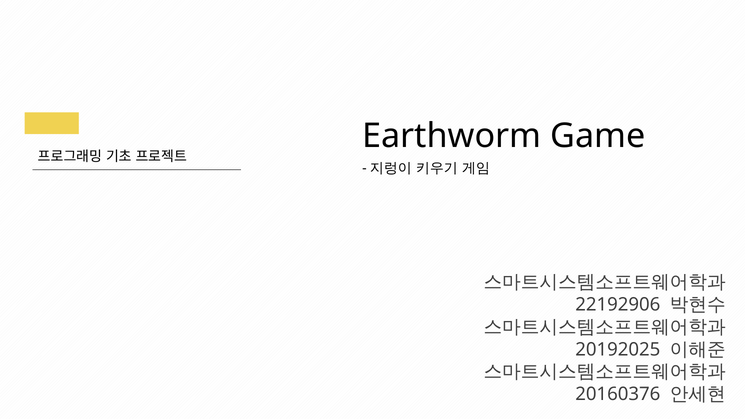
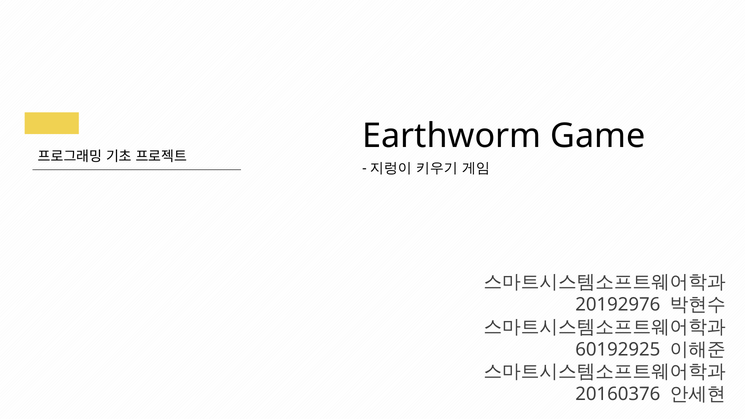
22192906: 22192906 -> 20192976
20192025: 20192025 -> 60192925
